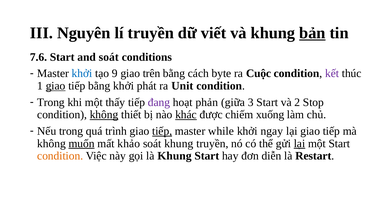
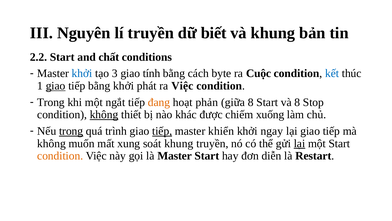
viết: viết -> biết
bản underline: present -> none
7.6: 7.6 -> 2.2
and soát: soát -> chất
9: 9 -> 3
trên: trên -> tính
kết colour: purple -> blue
ra Unit: Unit -> Việc
thấy: thấy -> ngắt
đang colour: purple -> orange
giữa 3: 3 -> 8
và 2: 2 -> 8
khác underline: present -> none
trong at (71, 131) underline: none -> present
while: while -> khiển
muốn underline: present -> none
khảo: khảo -> xung
là Khung: Khung -> Master
